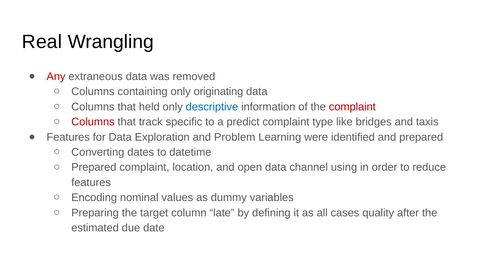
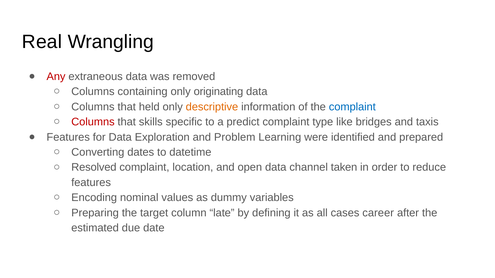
descriptive colour: blue -> orange
complaint at (352, 107) colour: red -> blue
track: track -> skills
Prepared at (94, 168): Prepared -> Resolved
using: using -> taken
quality: quality -> career
